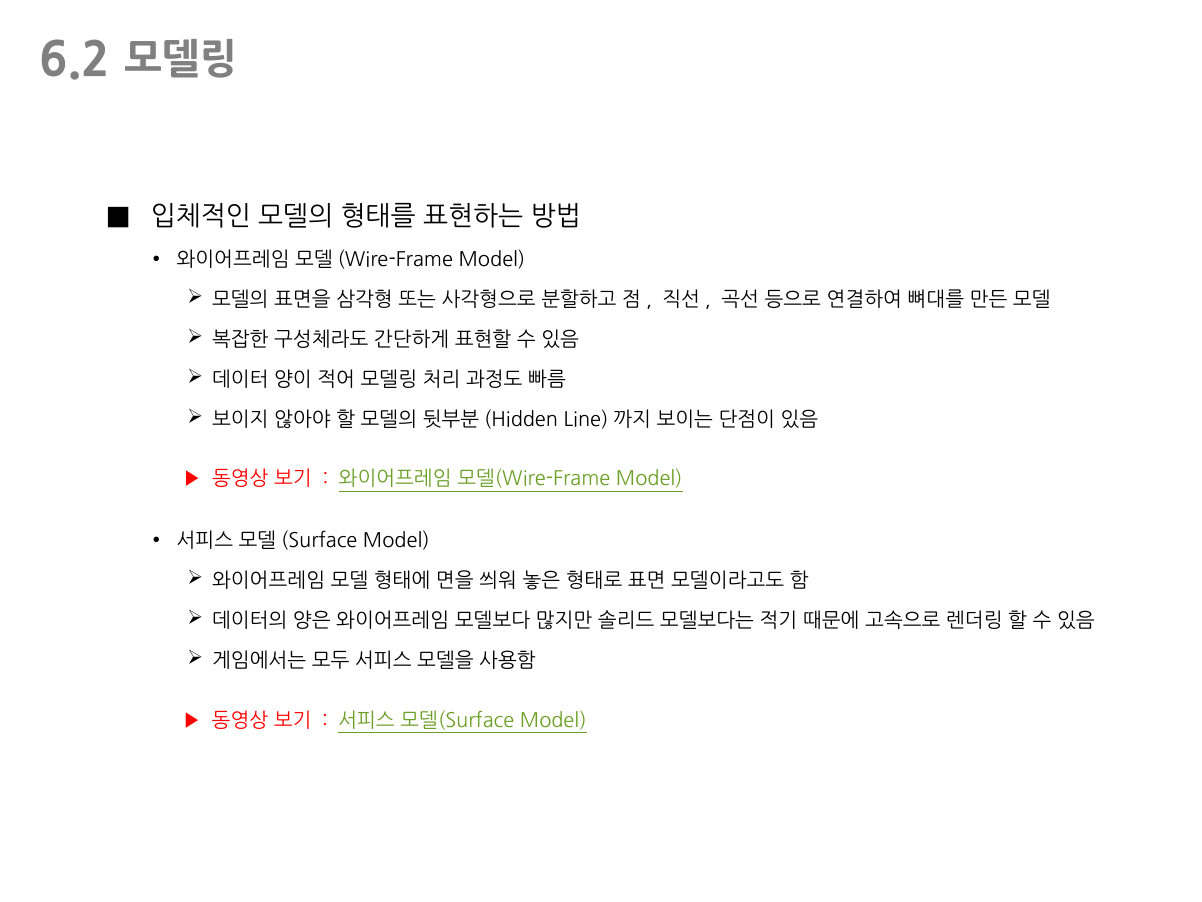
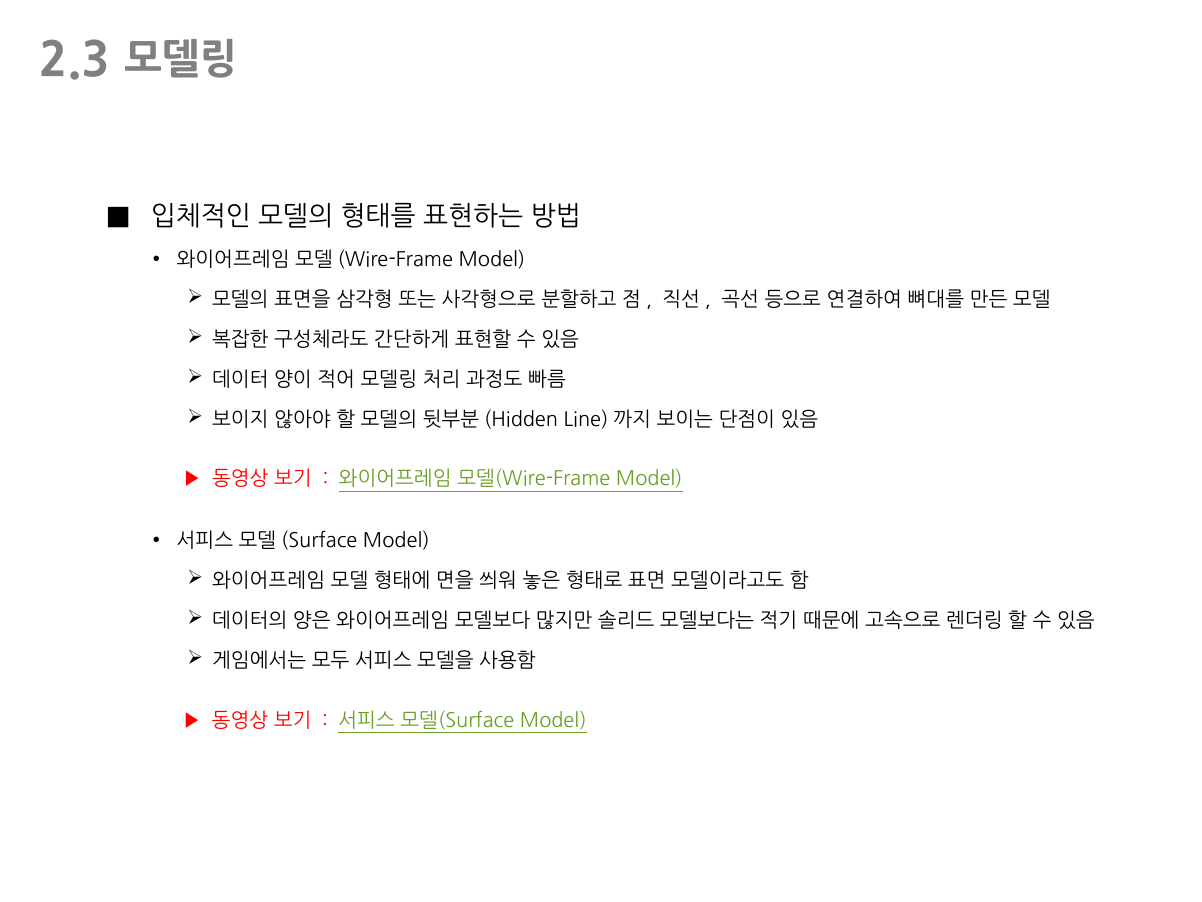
6.2: 6.2 -> 2.3
